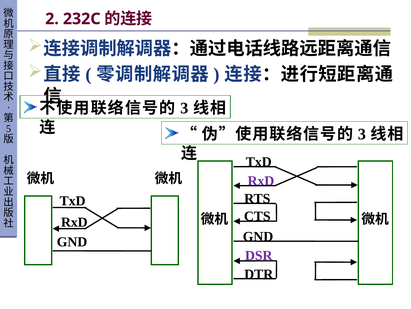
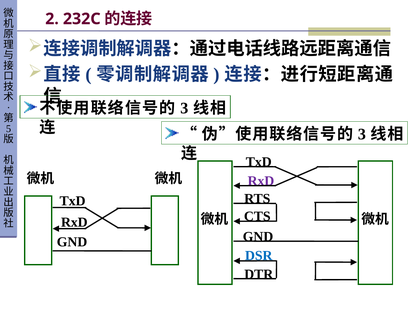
DSR colour: purple -> blue
